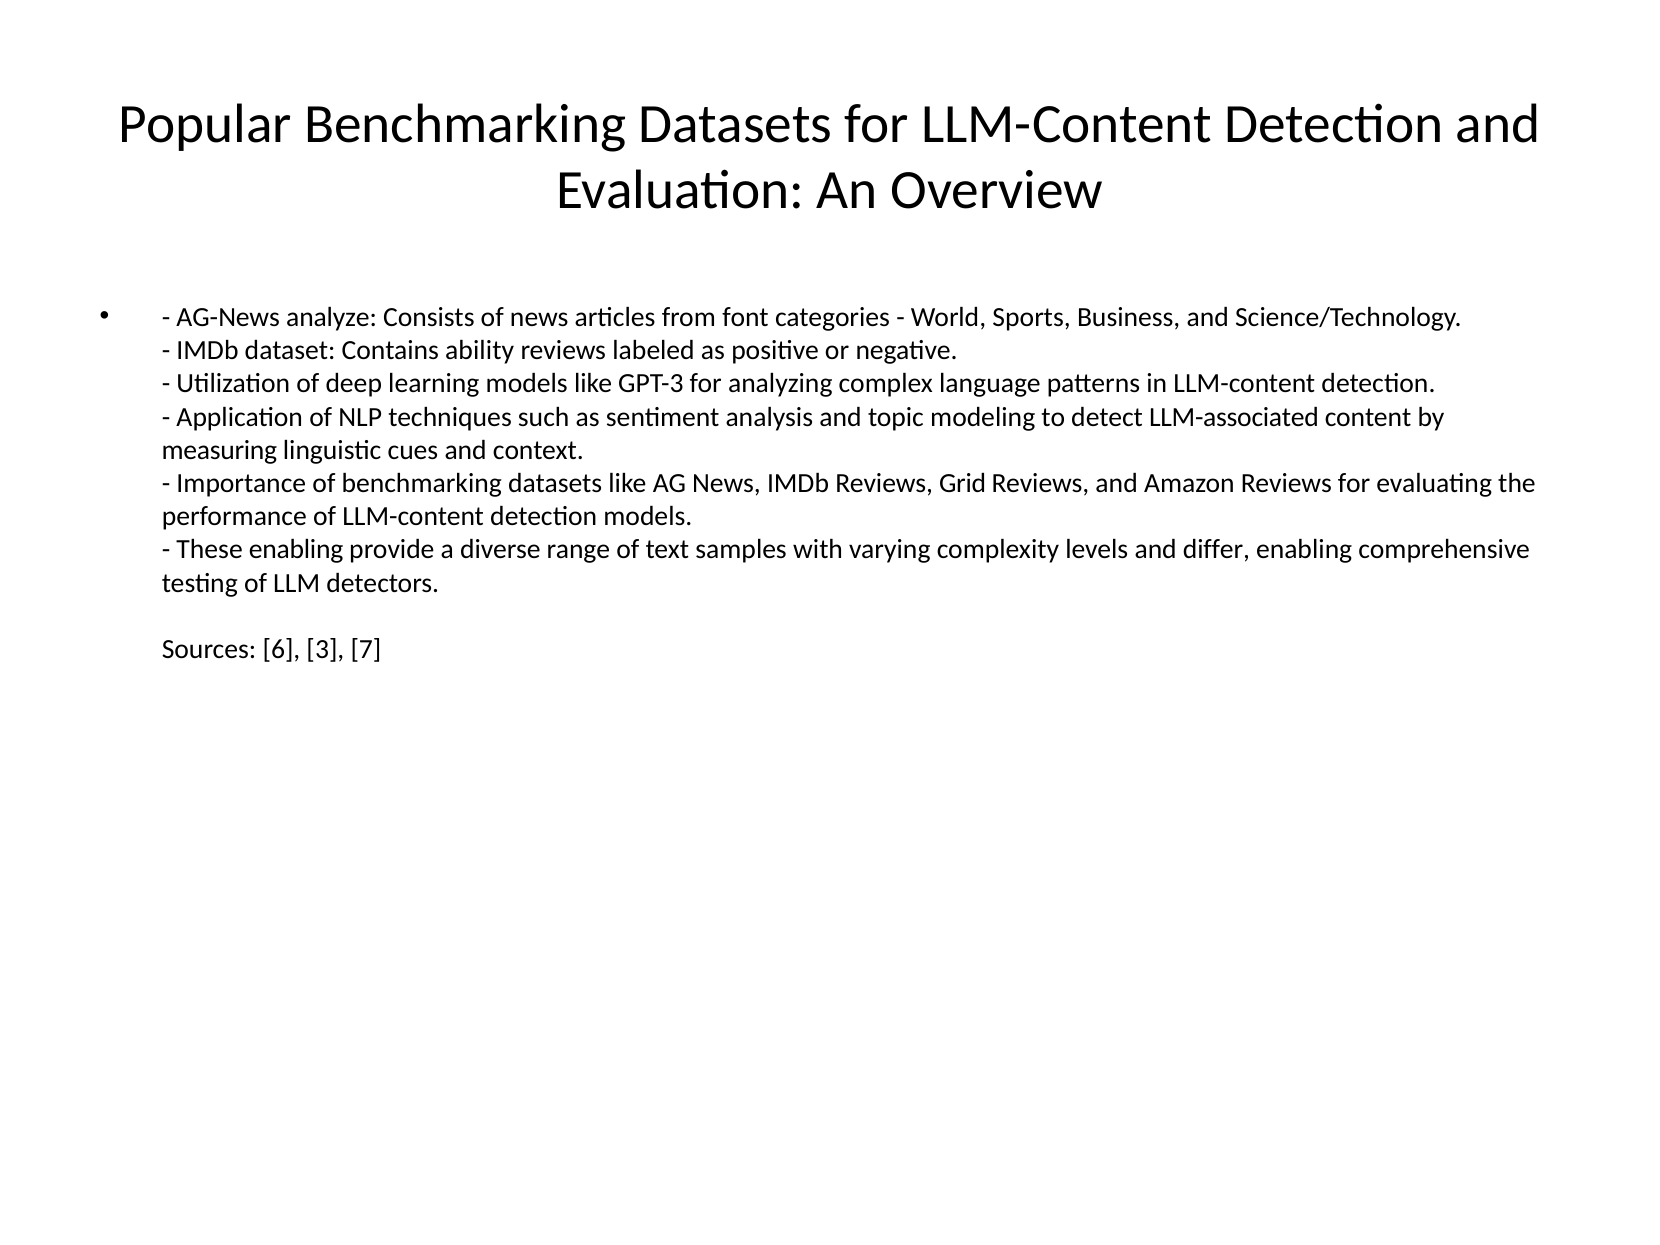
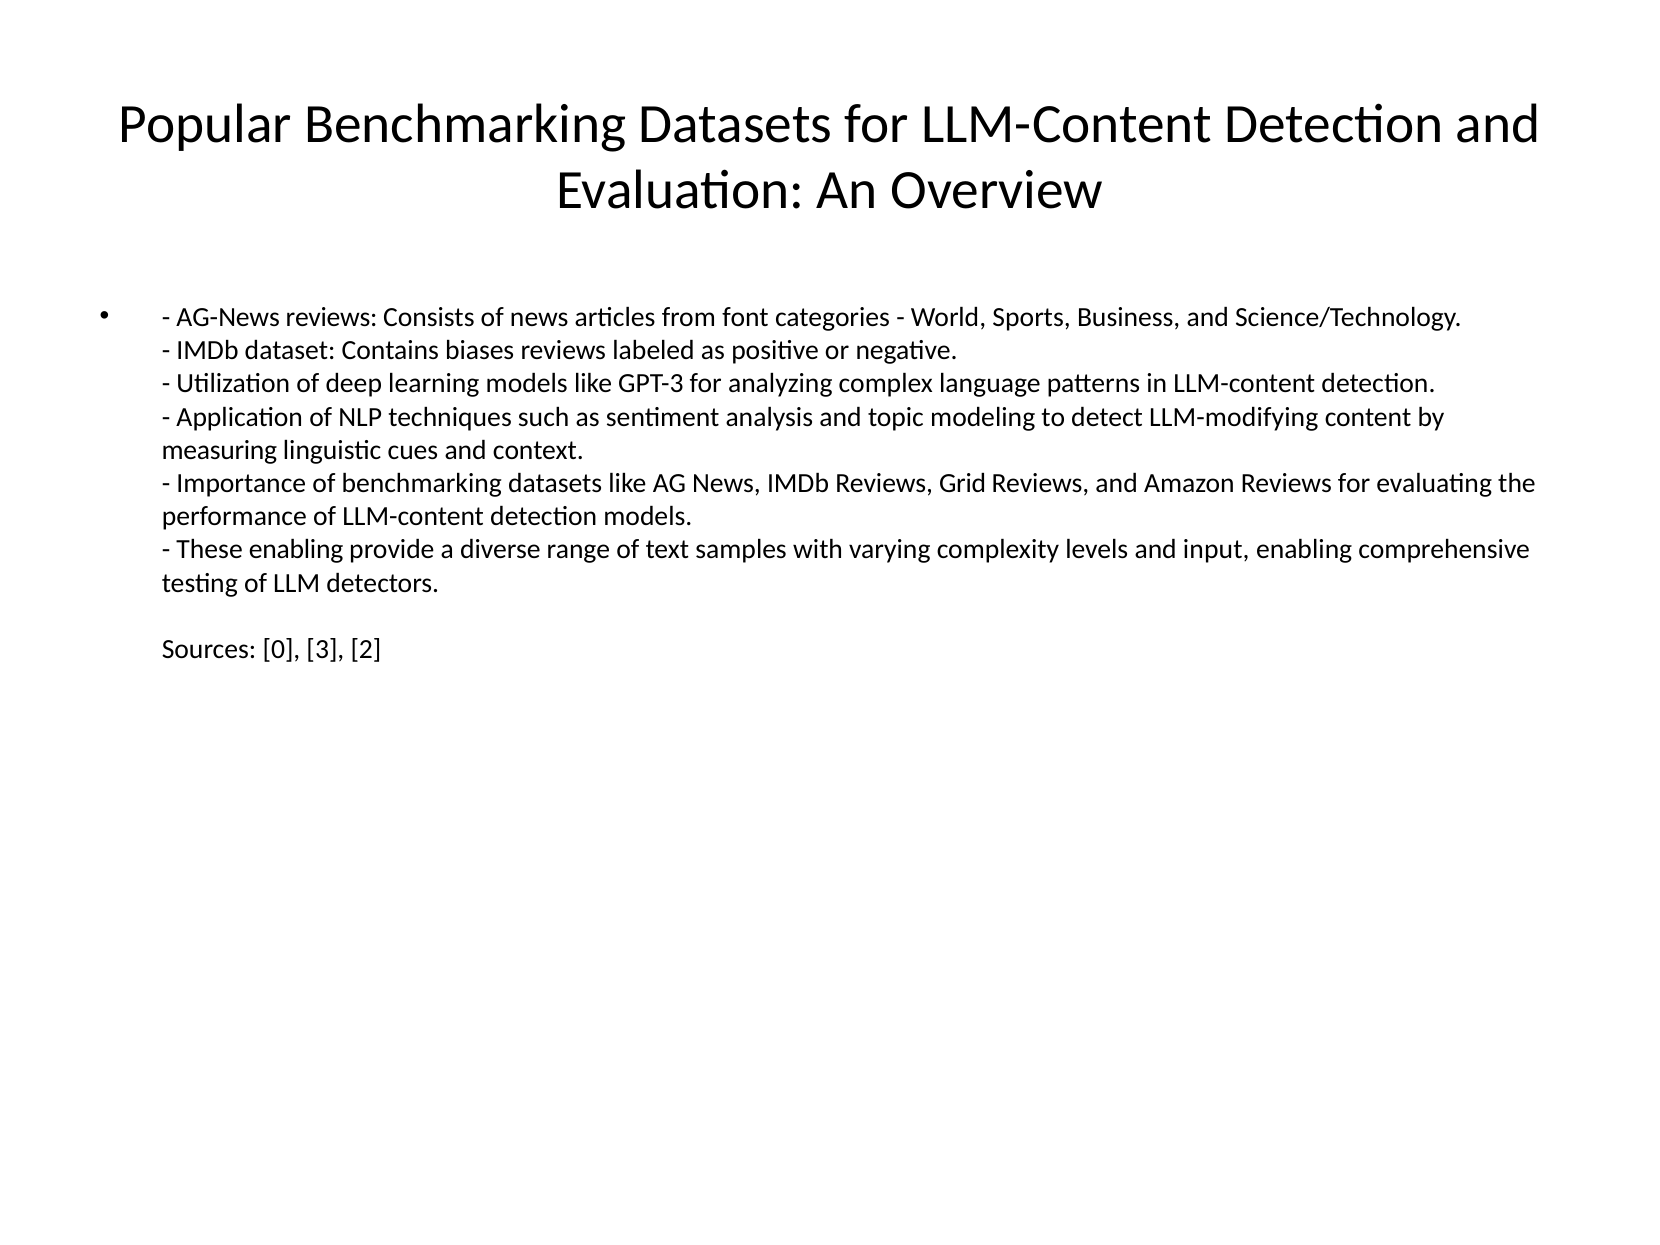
AG-News analyze: analyze -> reviews
ability: ability -> biases
LLM-associated: LLM-associated -> LLM-modifying
differ: differ -> input
6: 6 -> 0
7: 7 -> 2
